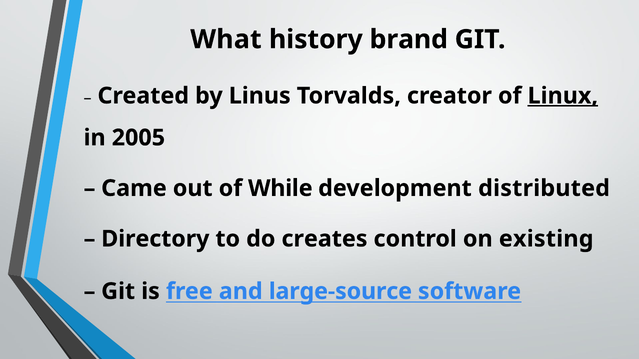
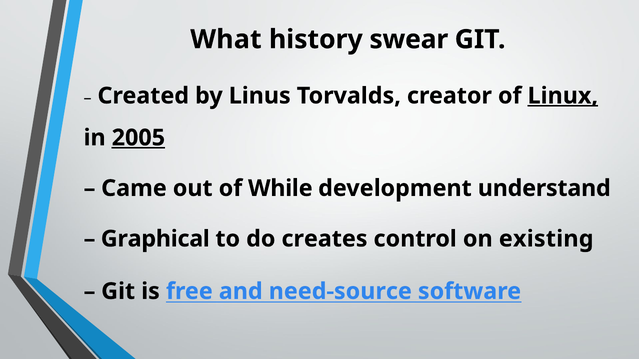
brand: brand -> swear
2005 underline: none -> present
distributed: distributed -> understand
Directory: Directory -> Graphical
large-source: large-source -> need-source
